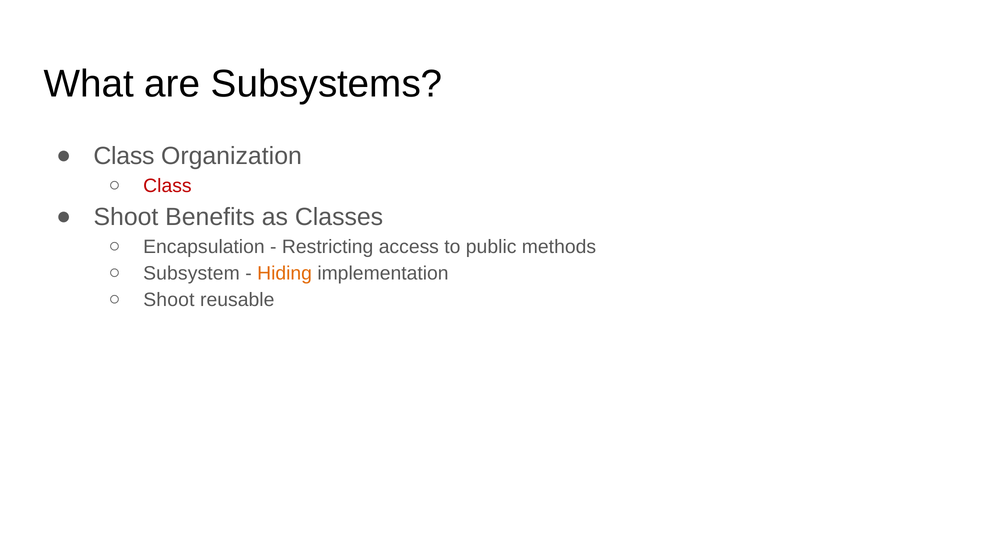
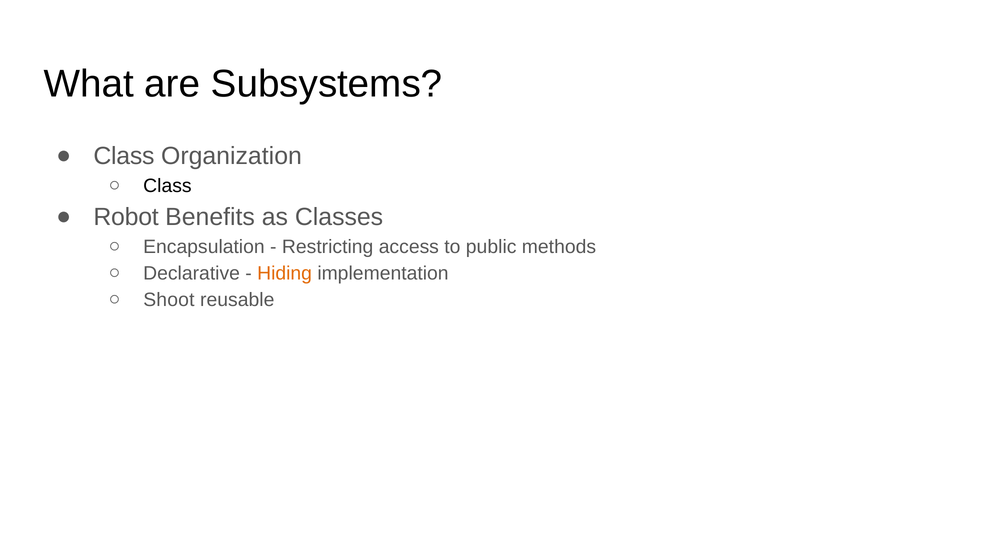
Class at (167, 186) colour: red -> black
Shoot at (126, 217): Shoot -> Robot
Subsystem: Subsystem -> Declarative
